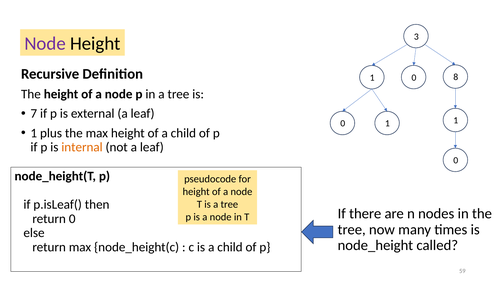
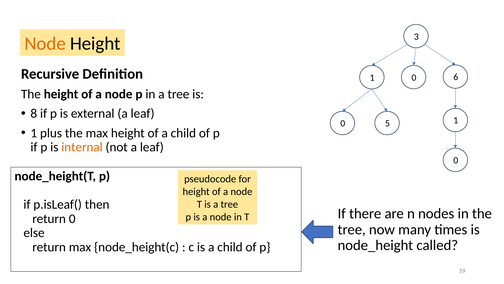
Node at (45, 44) colour: purple -> orange
8: 8 -> 6
7: 7 -> 8
0 1: 1 -> 5
